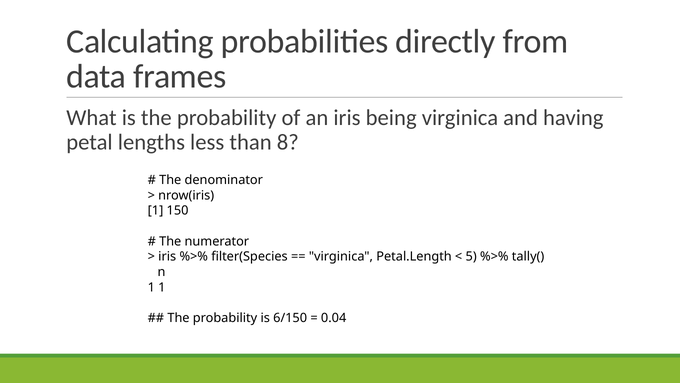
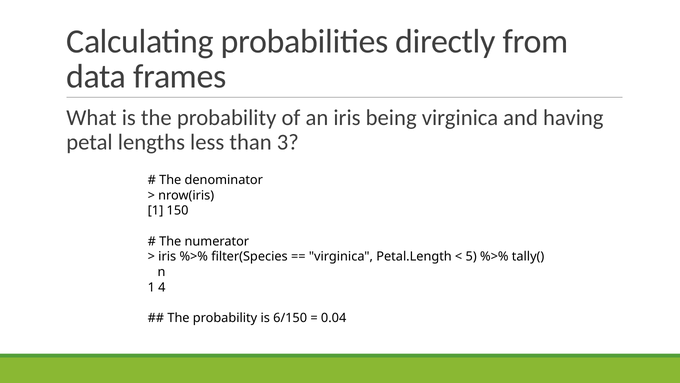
8: 8 -> 3
1 1: 1 -> 4
